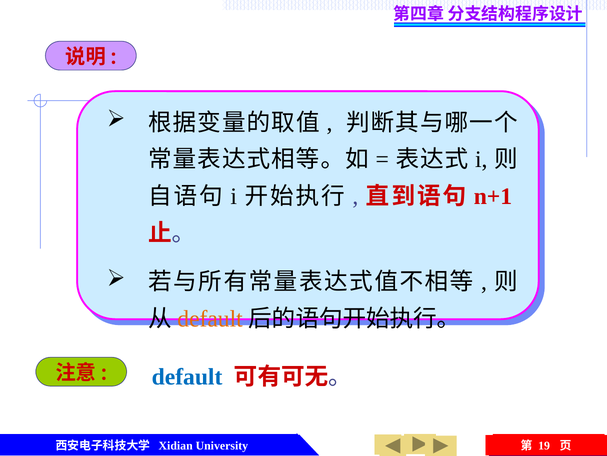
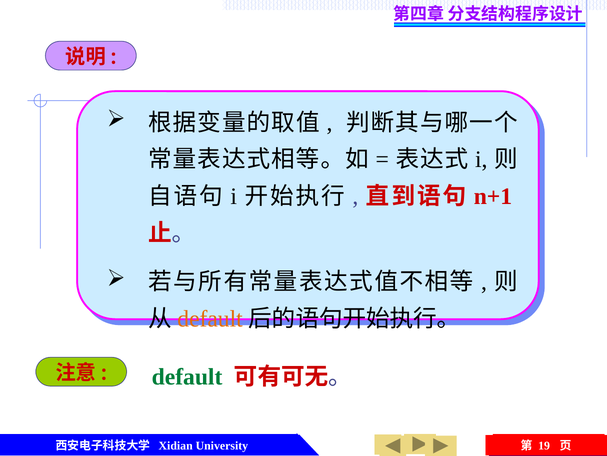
default at (187, 376) colour: blue -> green
